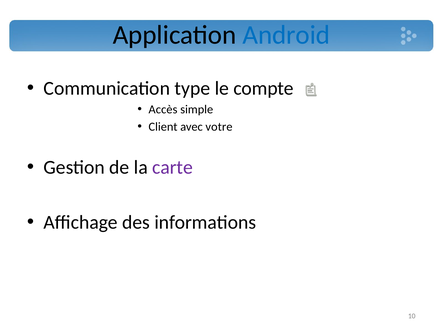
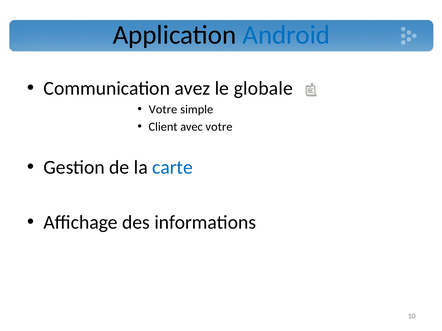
type: type -> avez
compte: compte -> globale
Accès at (163, 110): Accès -> Votre
carte colour: purple -> blue
